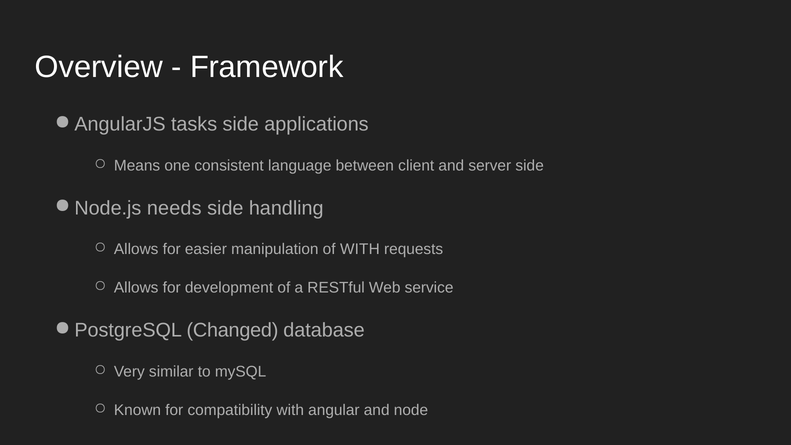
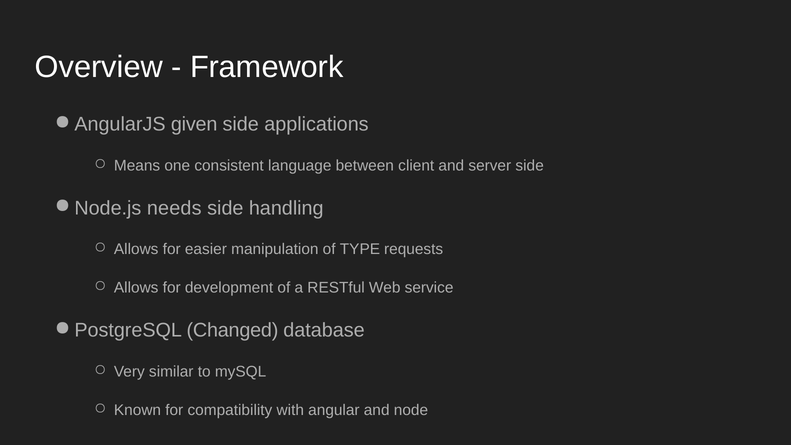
tasks: tasks -> given
of WITH: WITH -> TYPE
